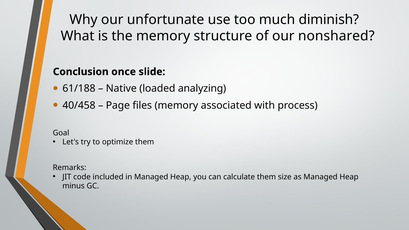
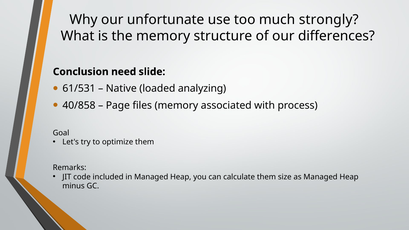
diminish: diminish -> strongly
nonshared: nonshared -> differences
once: once -> need
61/188: 61/188 -> 61/531
40/458: 40/458 -> 40/858
